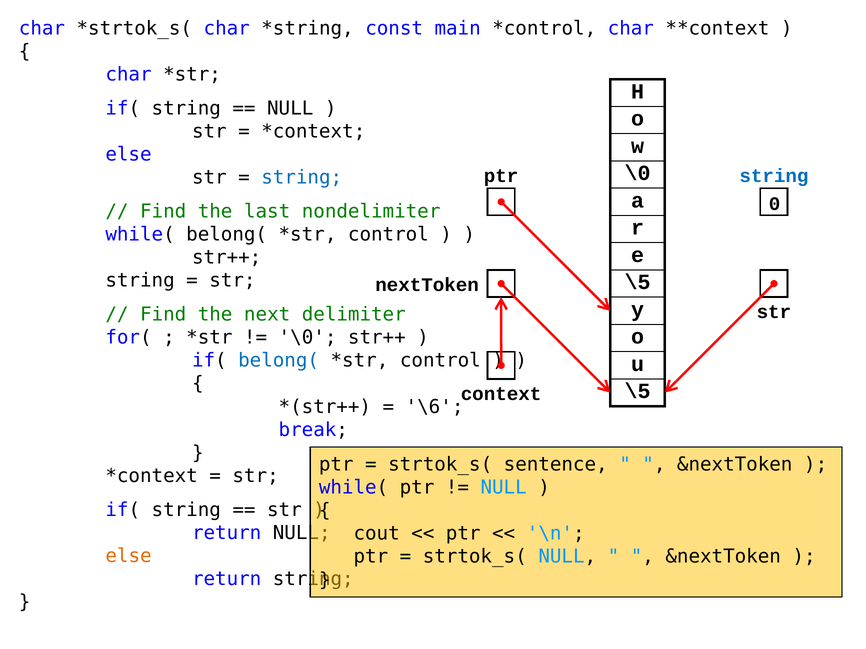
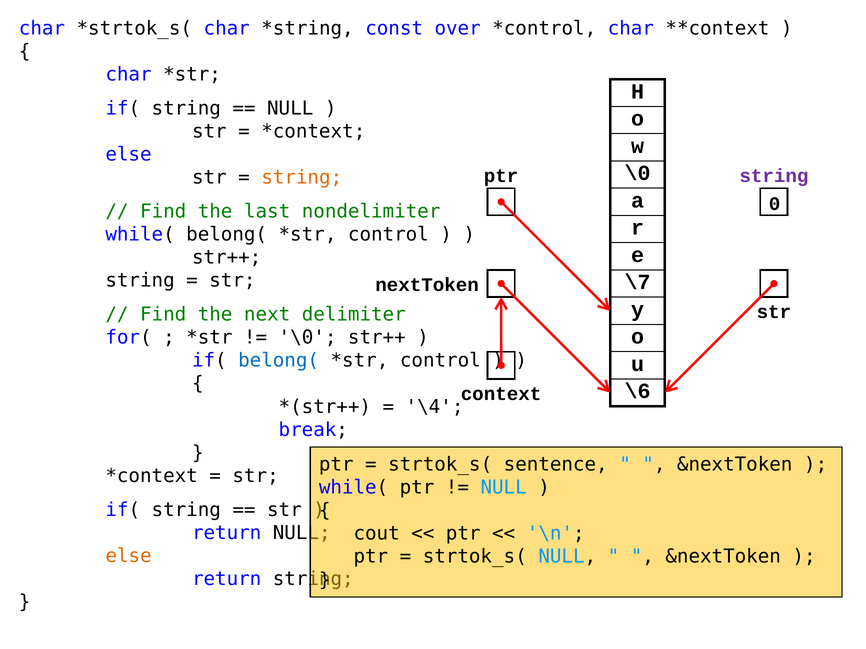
main: main -> over
string at (774, 176) colour: blue -> purple
string at (302, 178) colour: blue -> orange
\5 at (638, 282): \5 -> \7
\5 at (638, 392): \5 -> \6
\6: \6 -> \4
